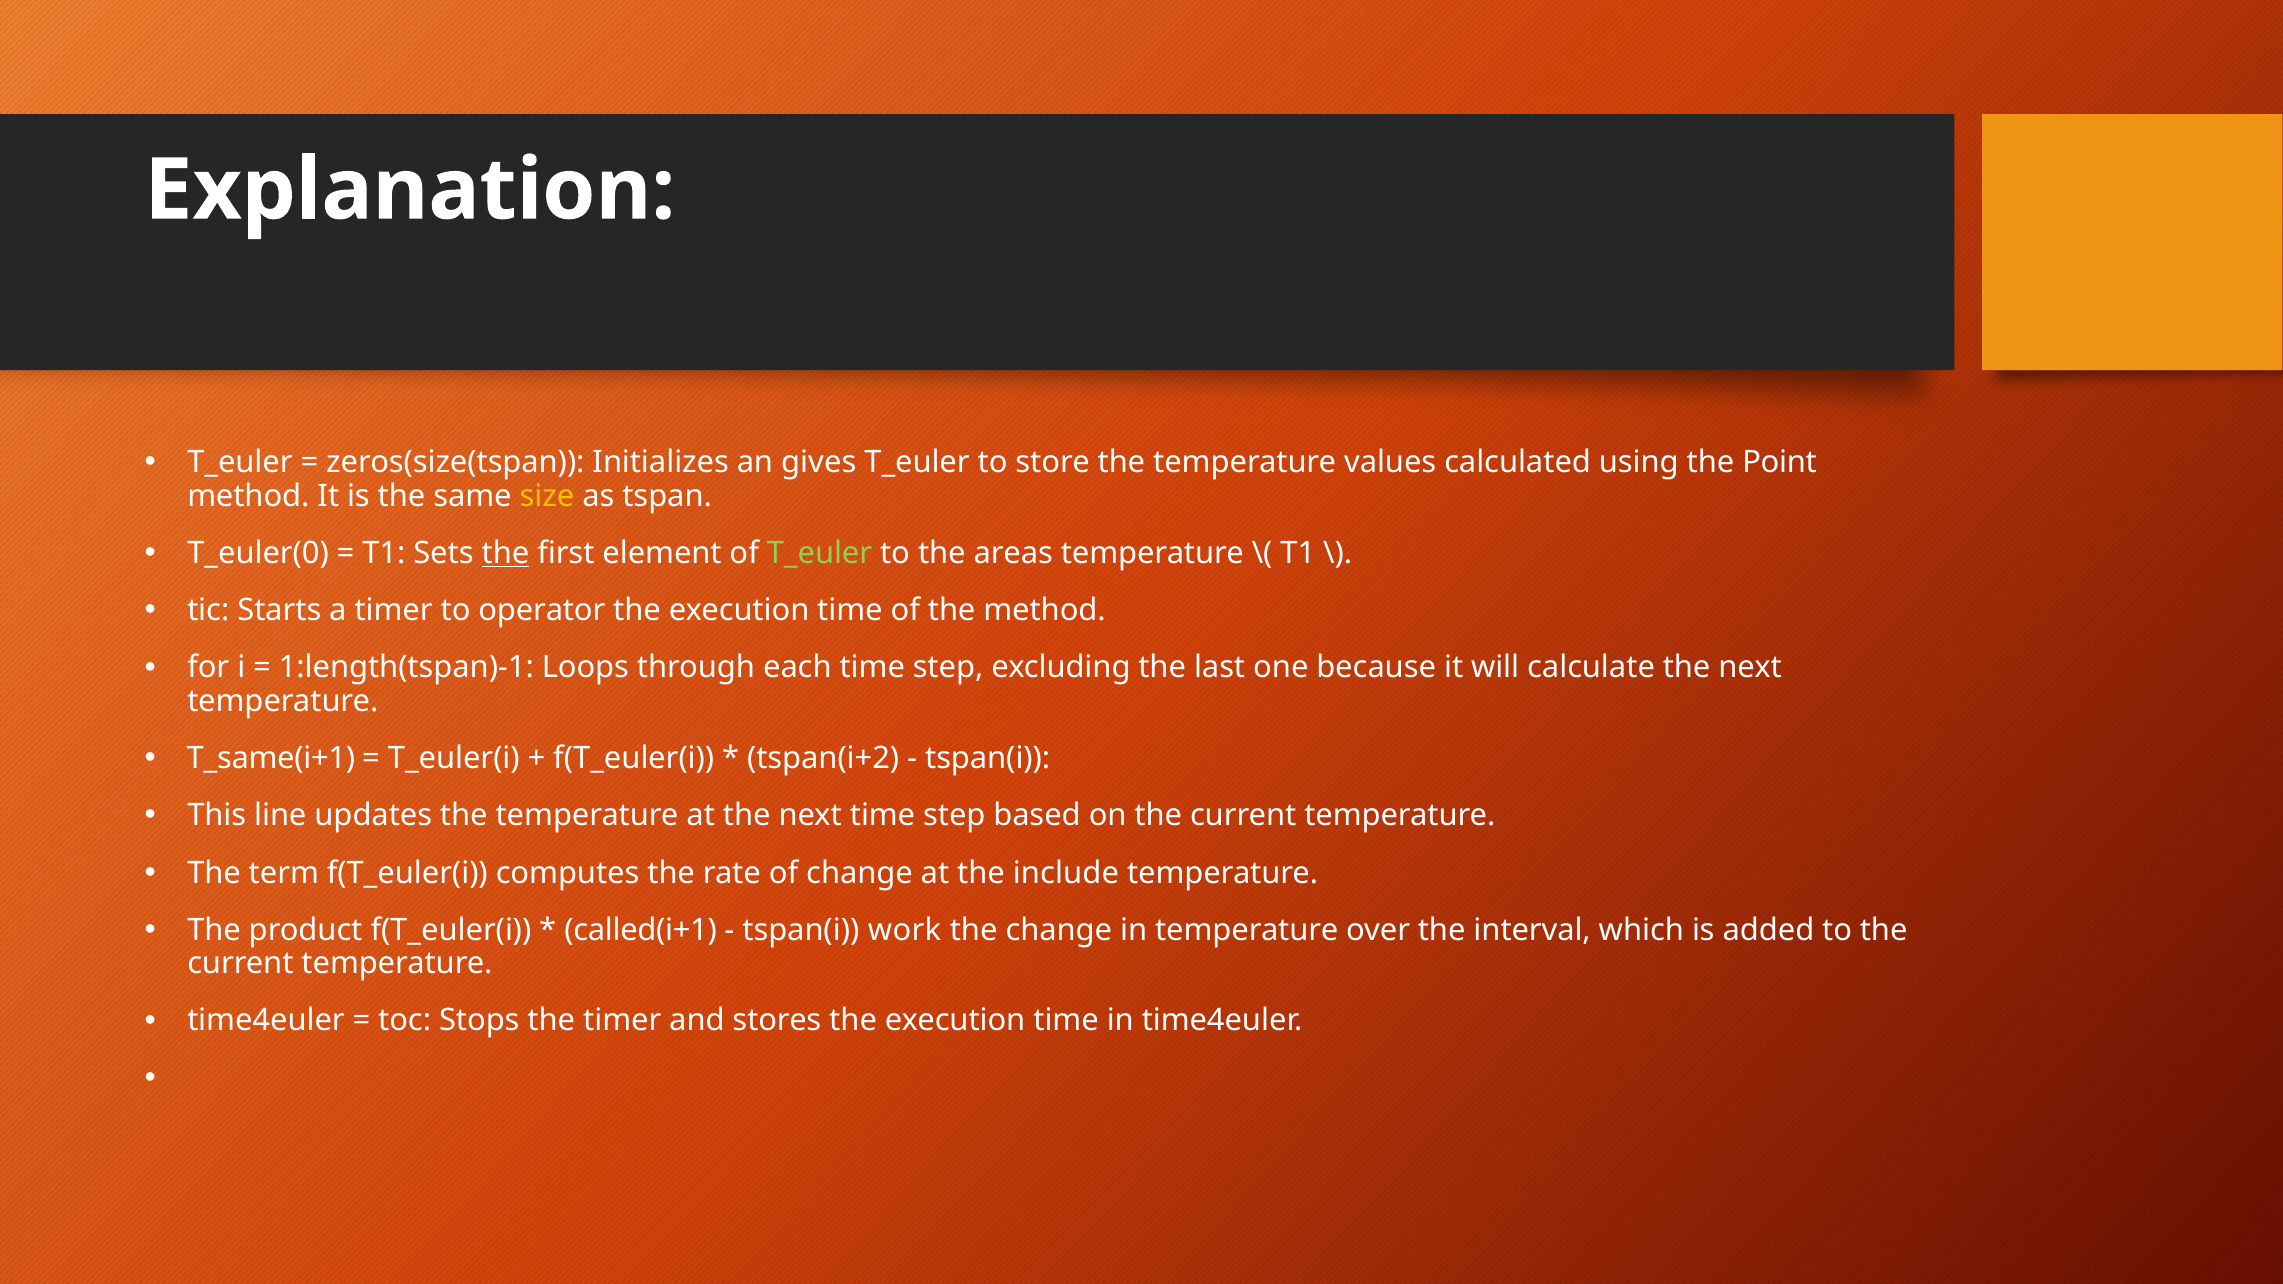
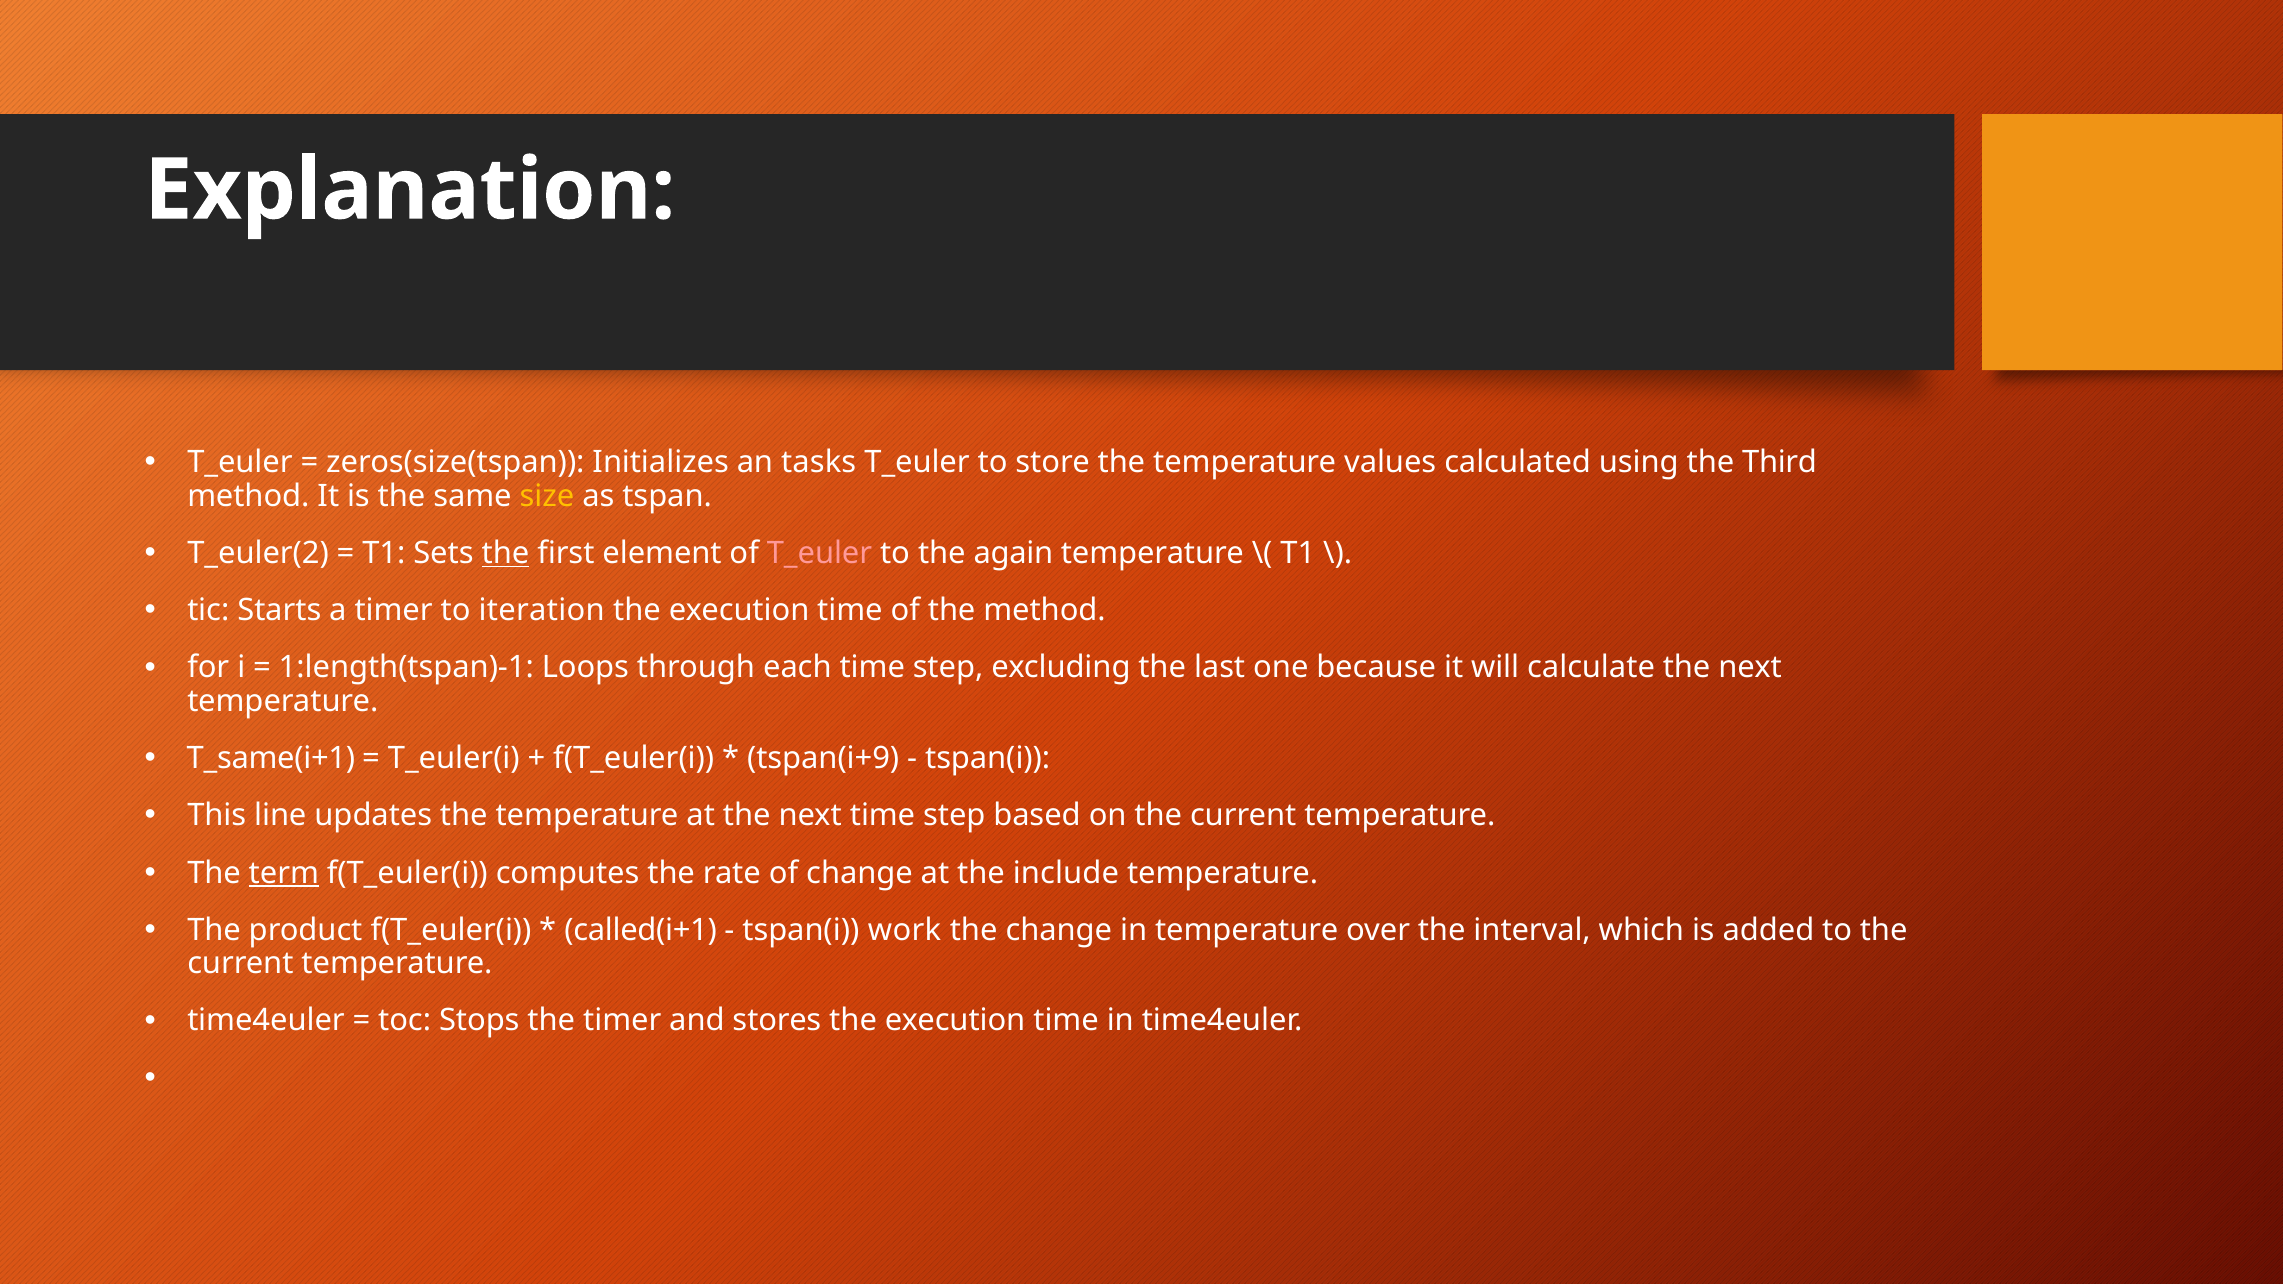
gives: gives -> tasks
Point: Point -> Third
T_euler(0: T_euler(0 -> T_euler(2
T_euler at (819, 553) colour: light green -> pink
areas: areas -> again
operator: operator -> iteration
tspan(i+2: tspan(i+2 -> tspan(i+9
term underline: none -> present
